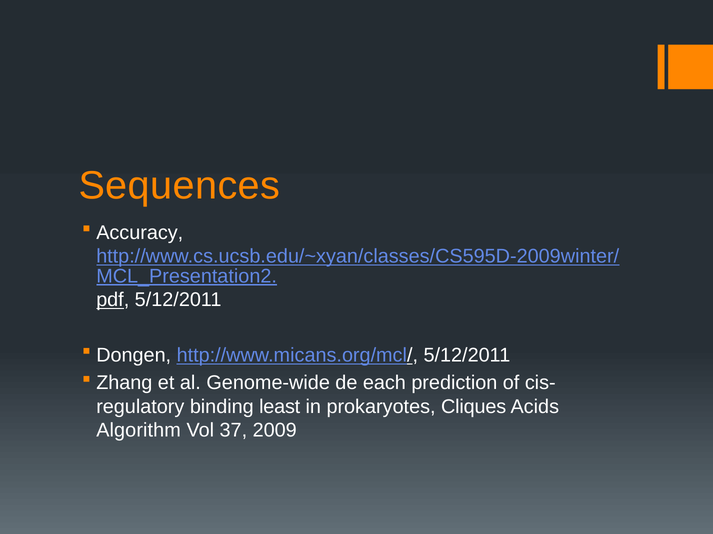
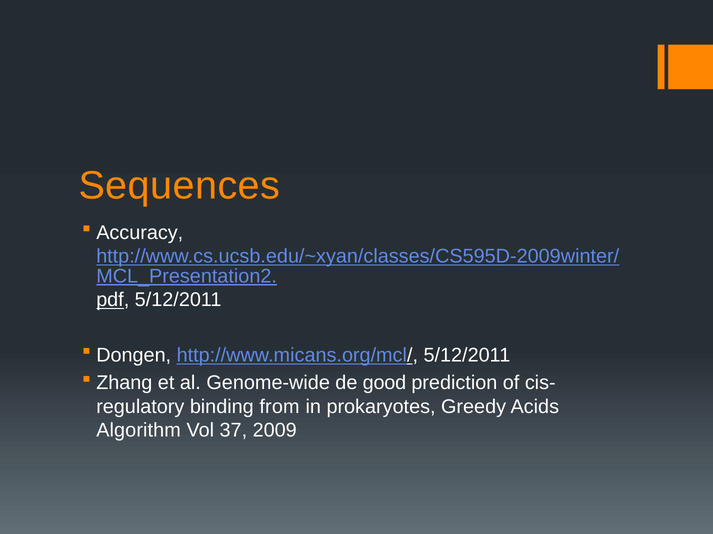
each: each -> good
least: least -> from
Cliques: Cliques -> Greedy
